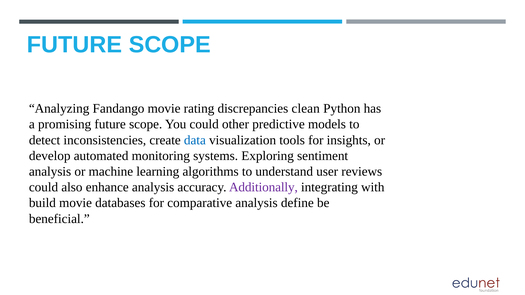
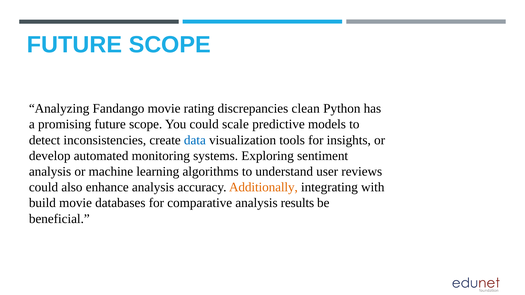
other: other -> scale
Additionally colour: purple -> orange
define: define -> results
